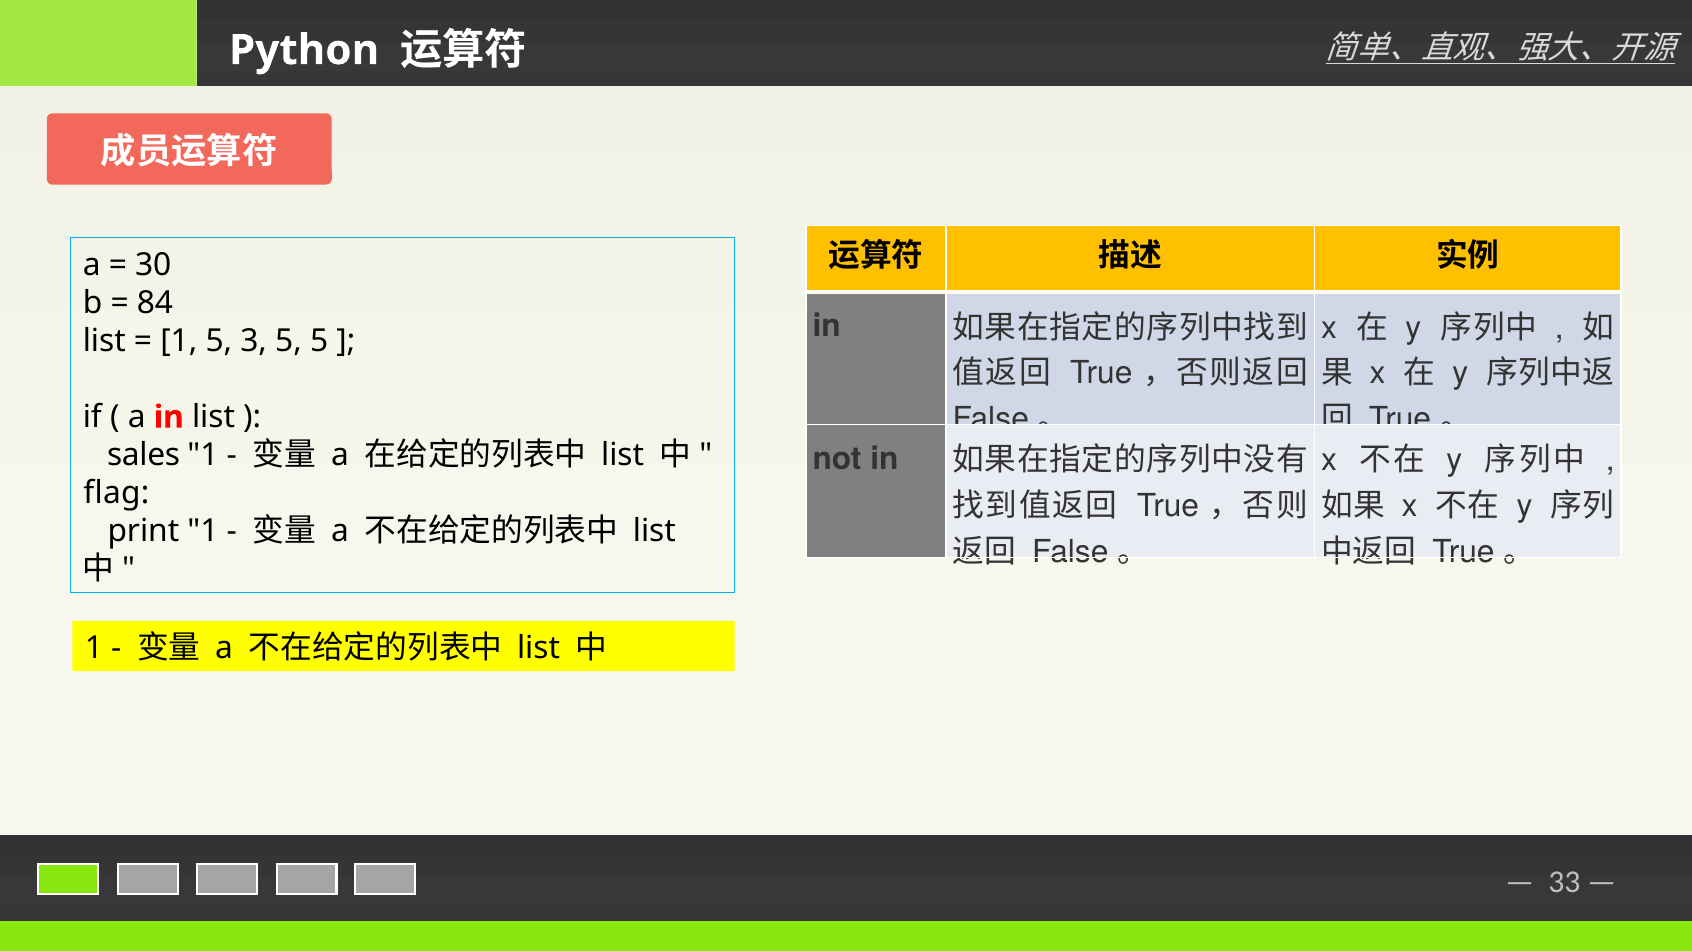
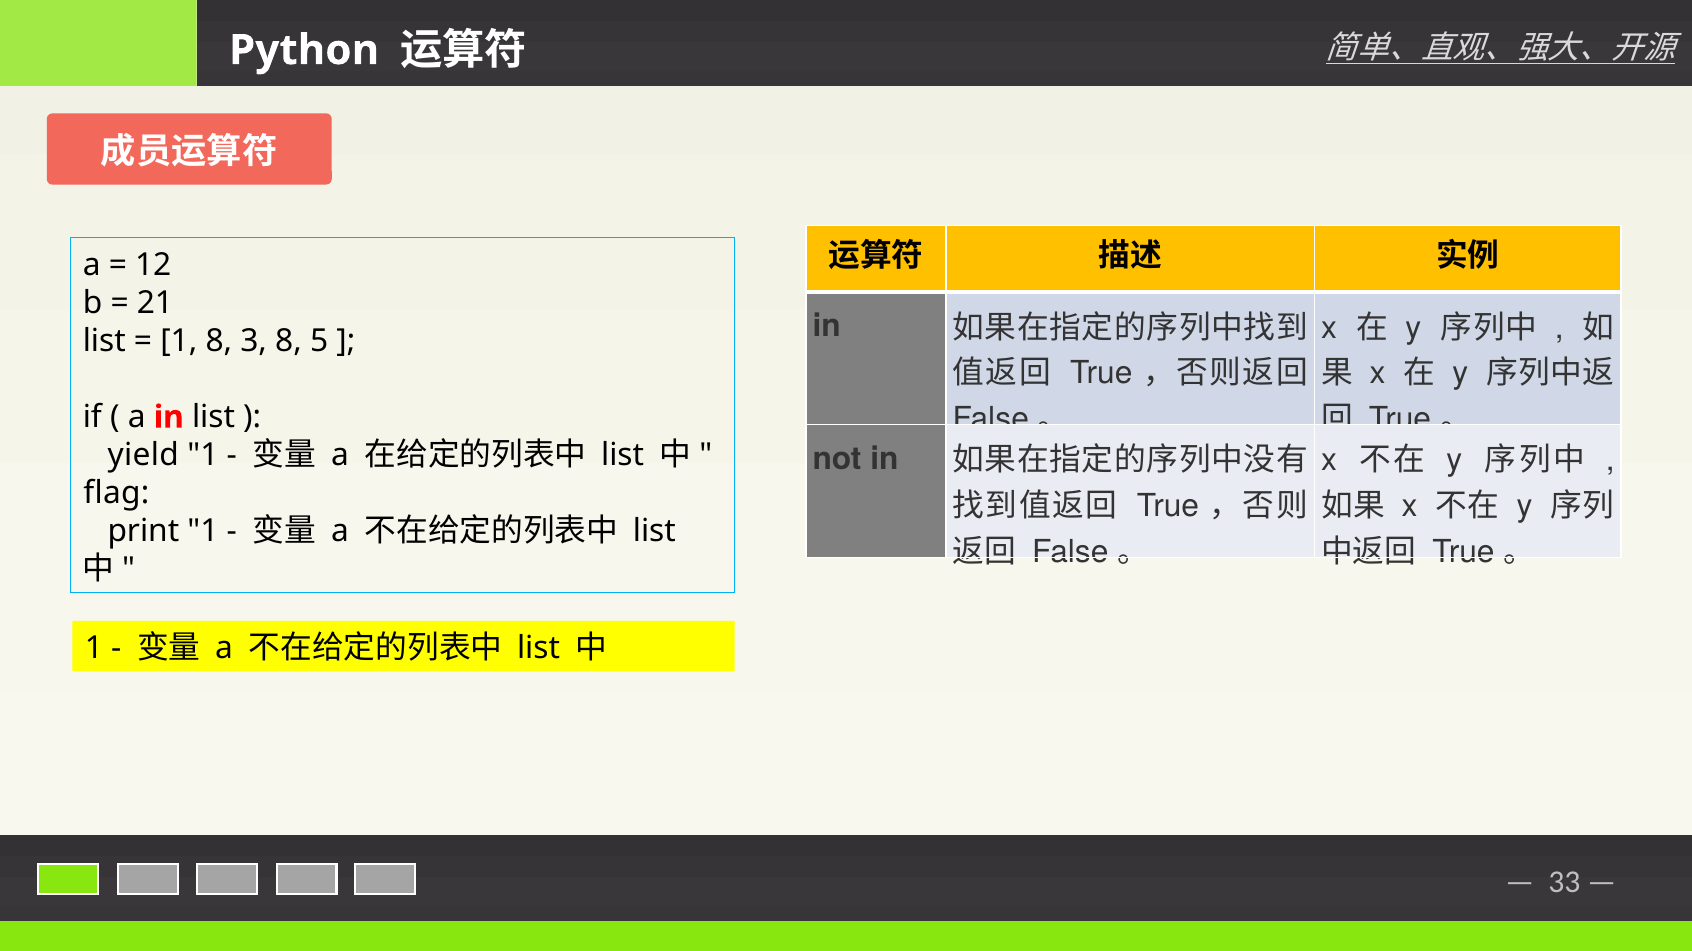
30: 30 -> 12
84: 84 -> 21
1 5: 5 -> 8
3 5: 5 -> 8
sales: sales -> yield
